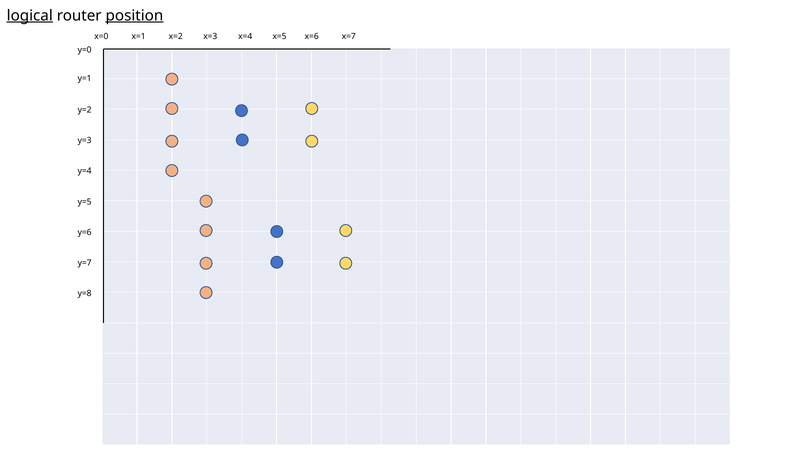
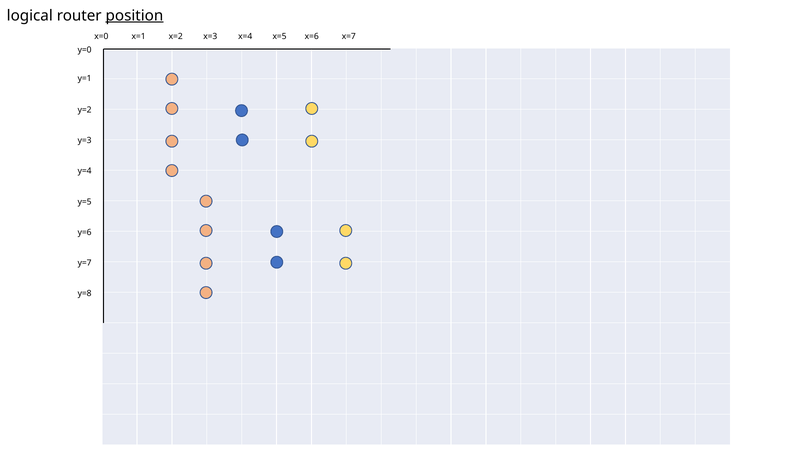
logical underline: present -> none
